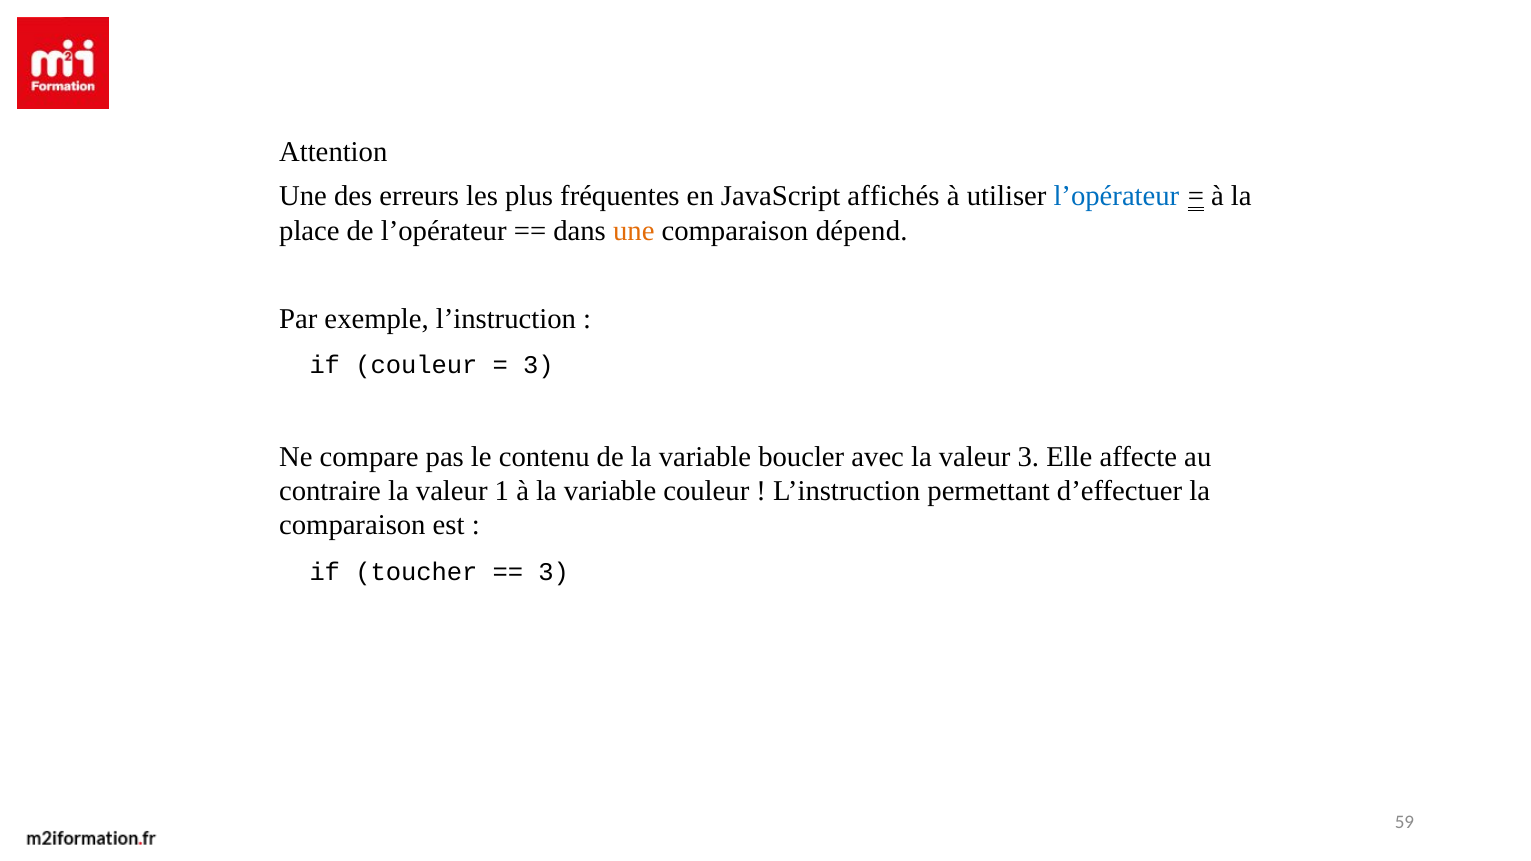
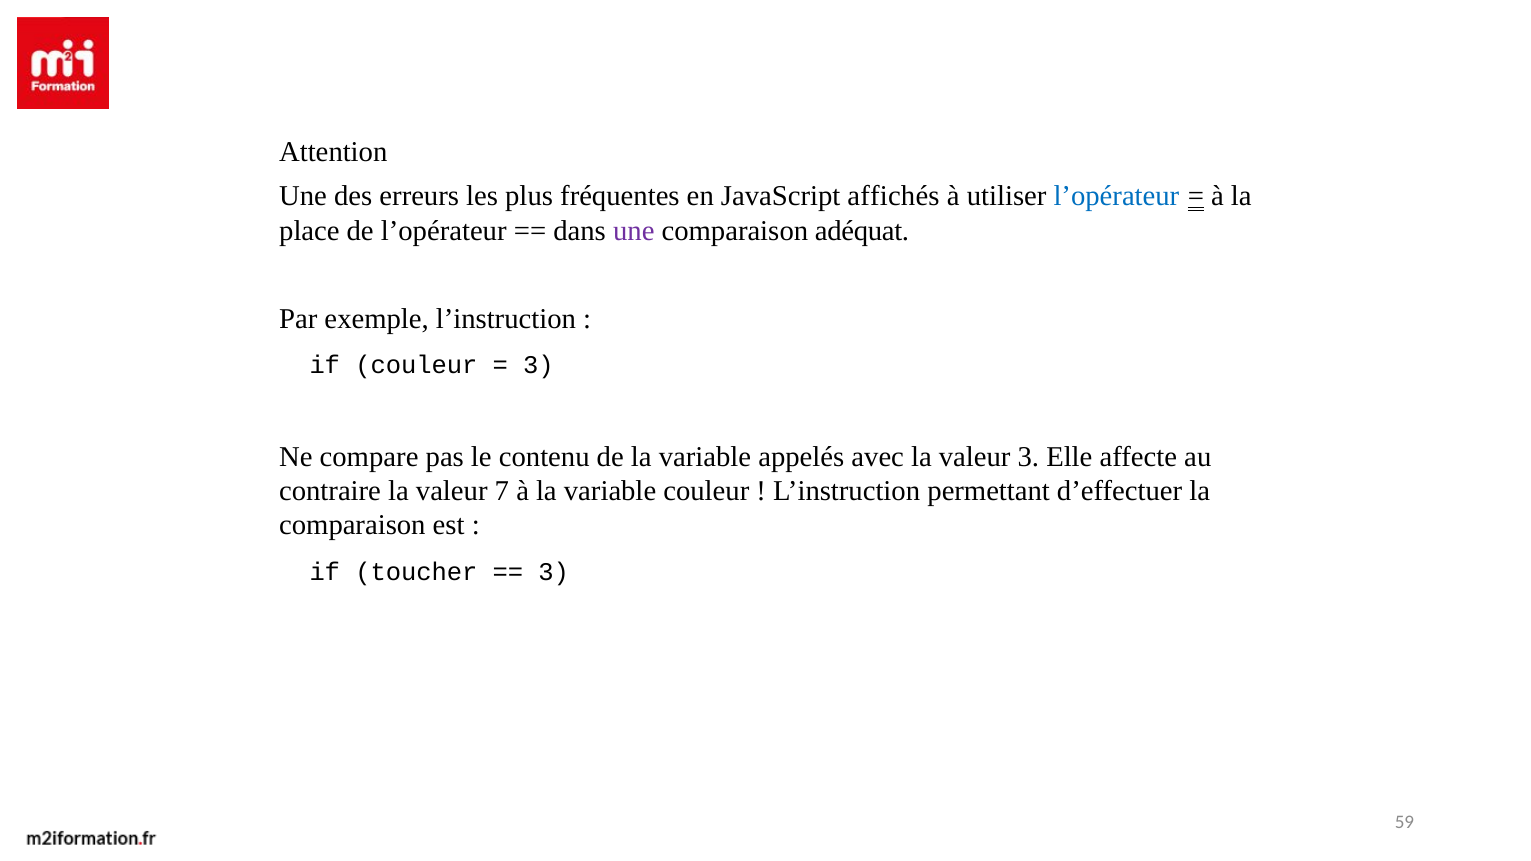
une at (634, 231) colour: orange -> purple
dépend: dépend -> adéquat
boucler: boucler -> appelés
1: 1 -> 7
